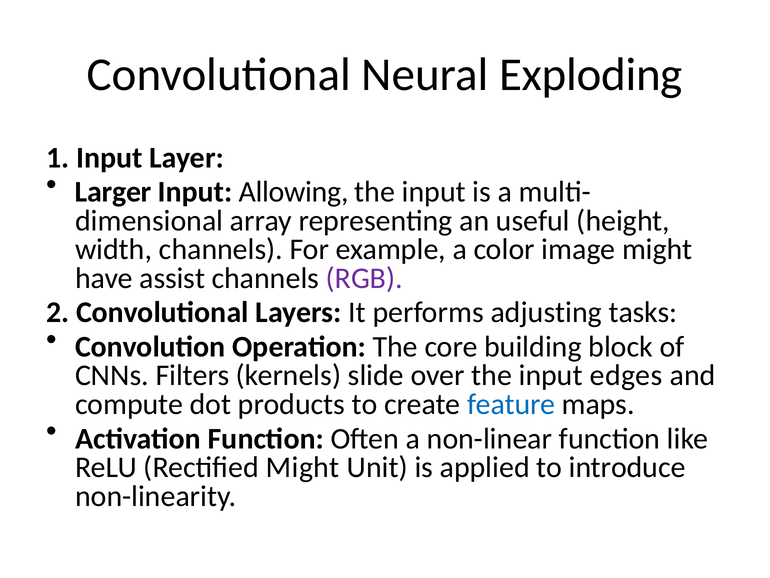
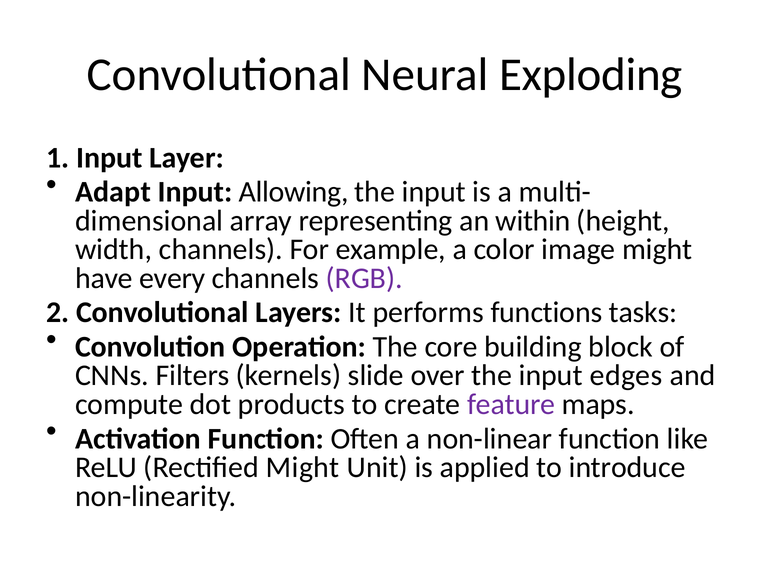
Larger: Larger -> Adapt
useful: useful -> within
assist: assist -> every
adjusting: adjusting -> functions
feature colour: blue -> purple
